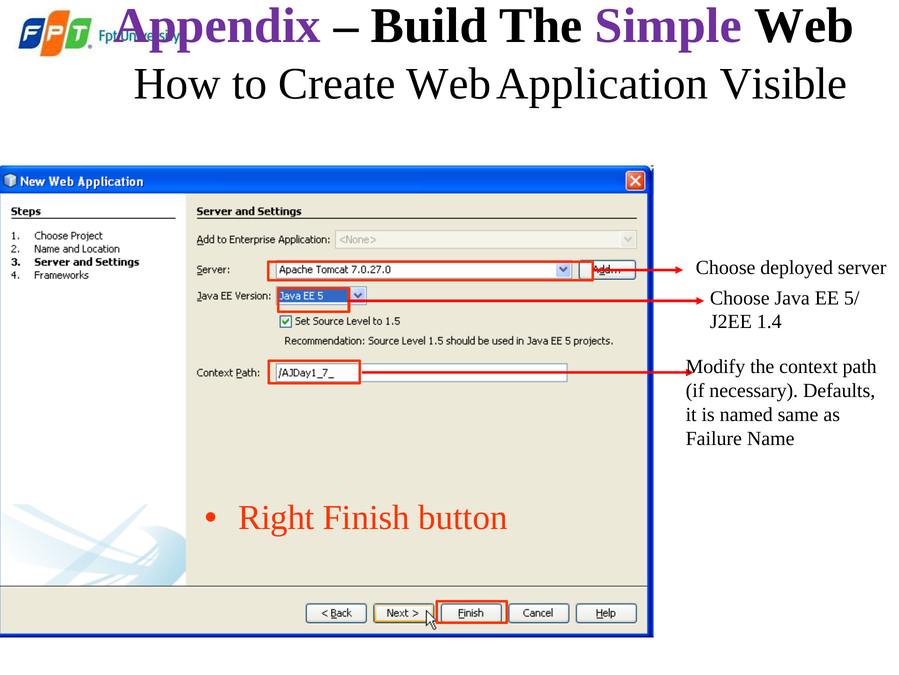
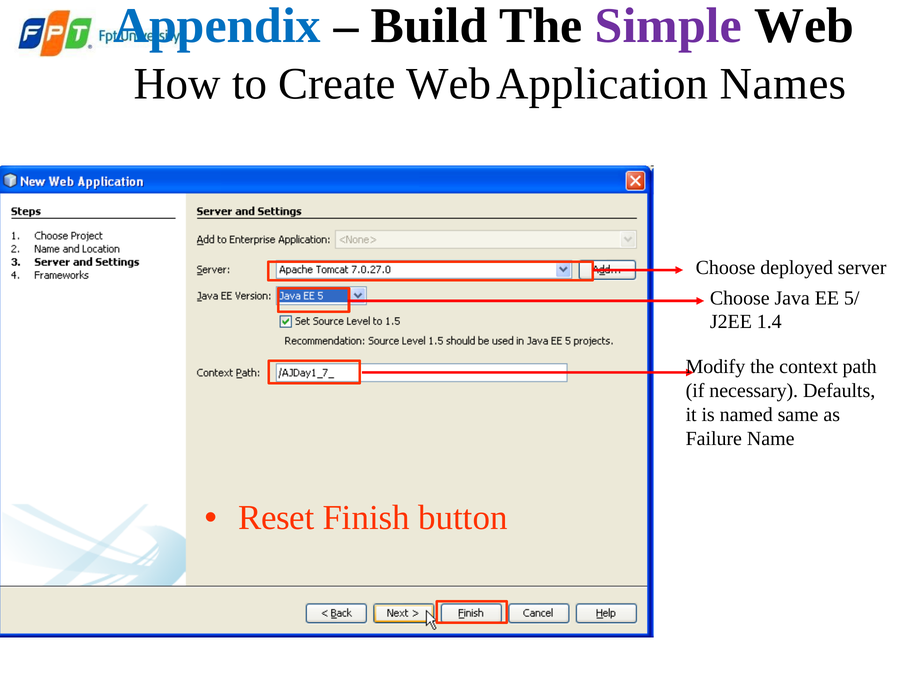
Appendix colour: purple -> blue
Visible: Visible -> Names
Right: Right -> Reset
